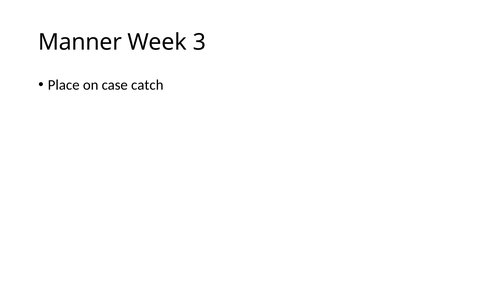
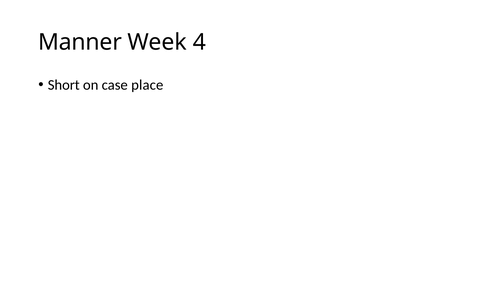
3: 3 -> 4
Place: Place -> Short
catch: catch -> place
